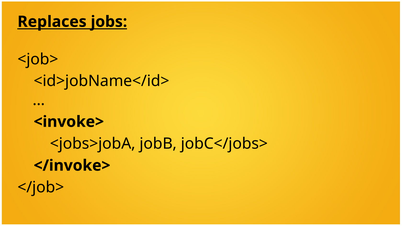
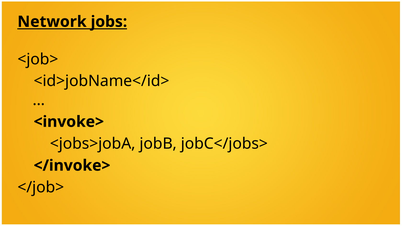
Replaces: Replaces -> Network
